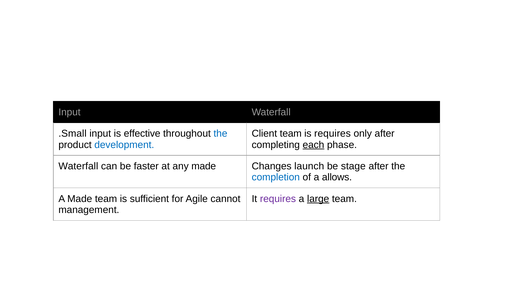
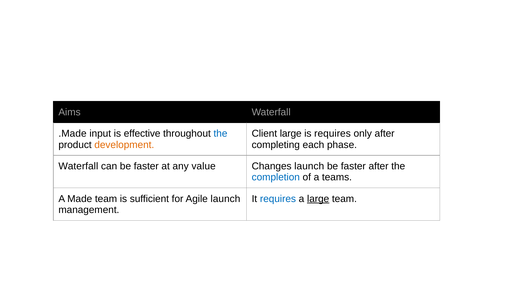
Input at (70, 112): Input -> Aims
.Small: .Small -> .Made
Client team: team -> large
development colour: blue -> orange
each underline: present -> none
any made: made -> value
stage at (353, 166): stage -> faster
allows: allows -> teams
Agile cannot: cannot -> launch
requires at (278, 199) colour: purple -> blue
